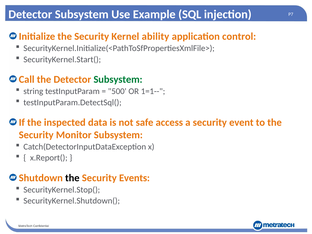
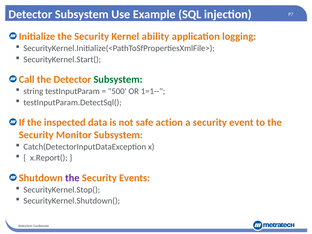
control: control -> logging
access: access -> action
the at (72, 178) colour: black -> purple
